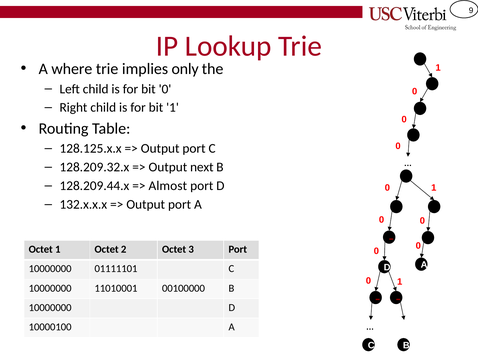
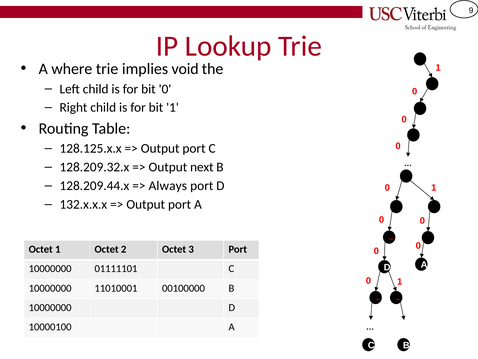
only: only -> void
Almost: Almost -> Always
